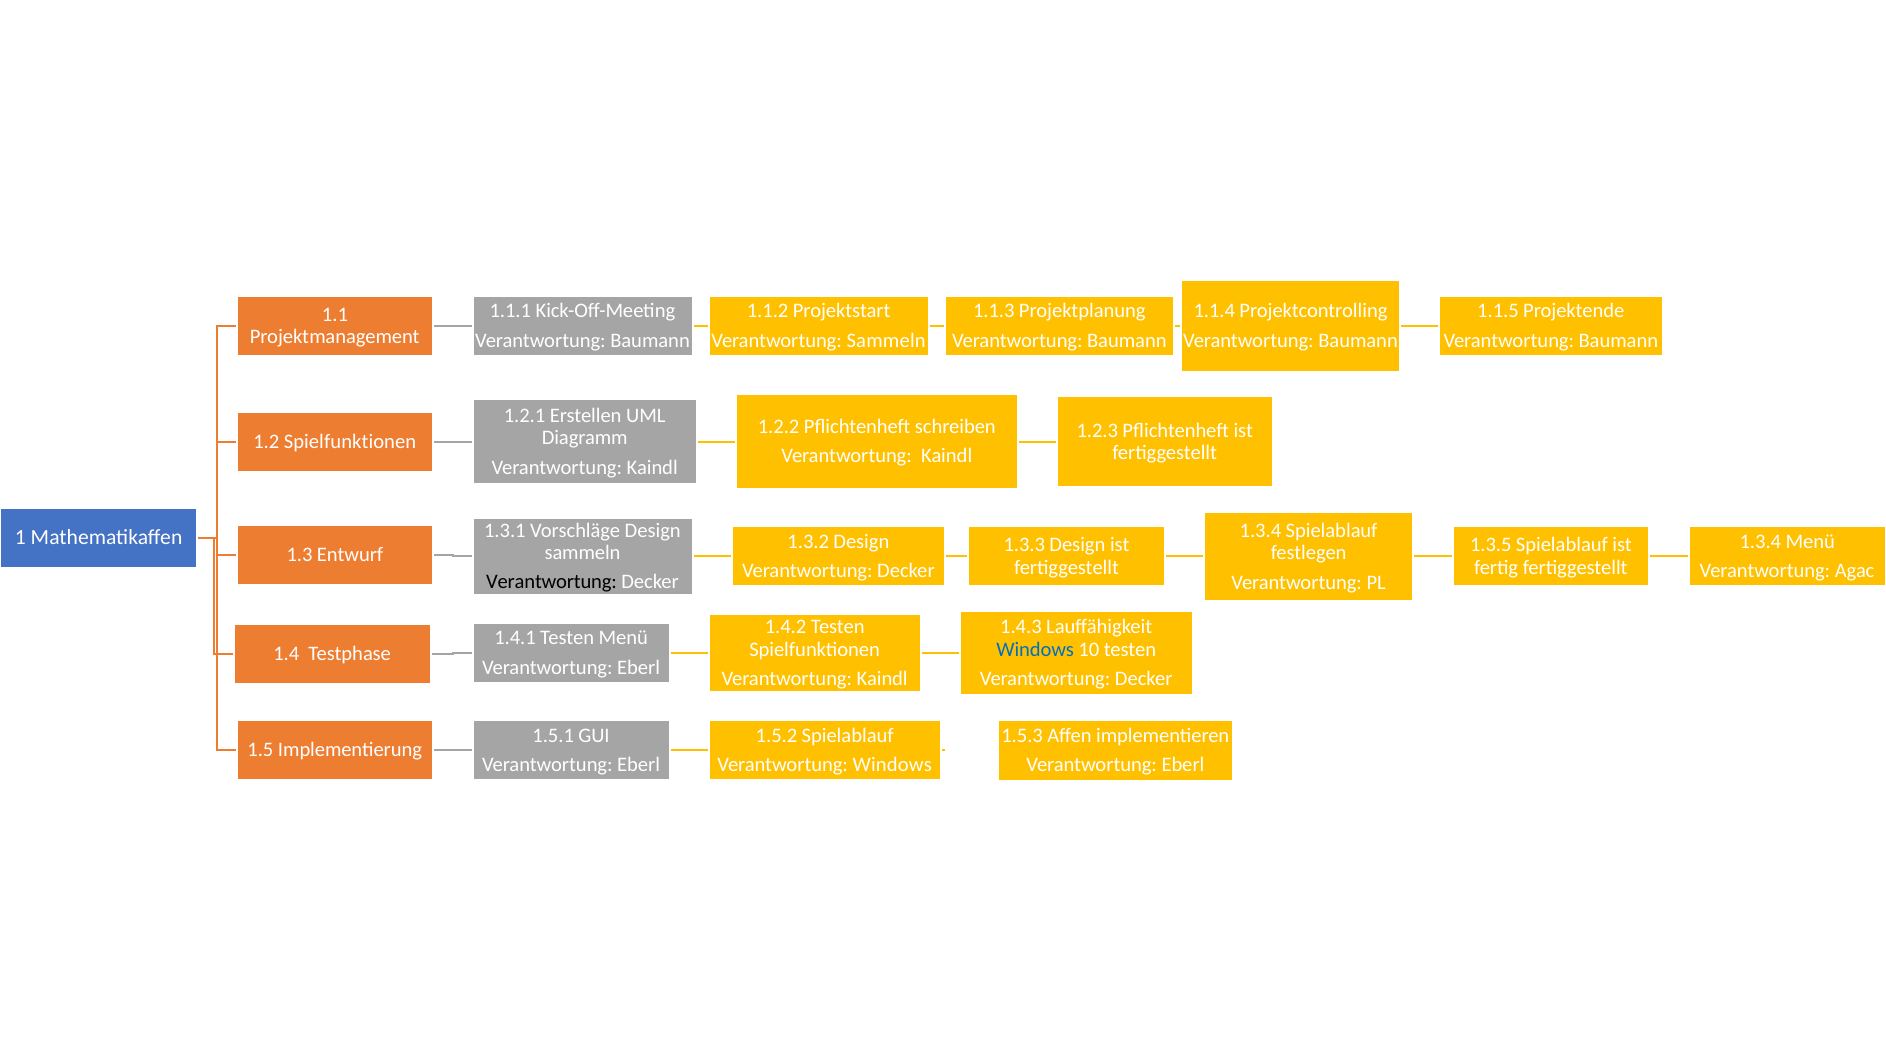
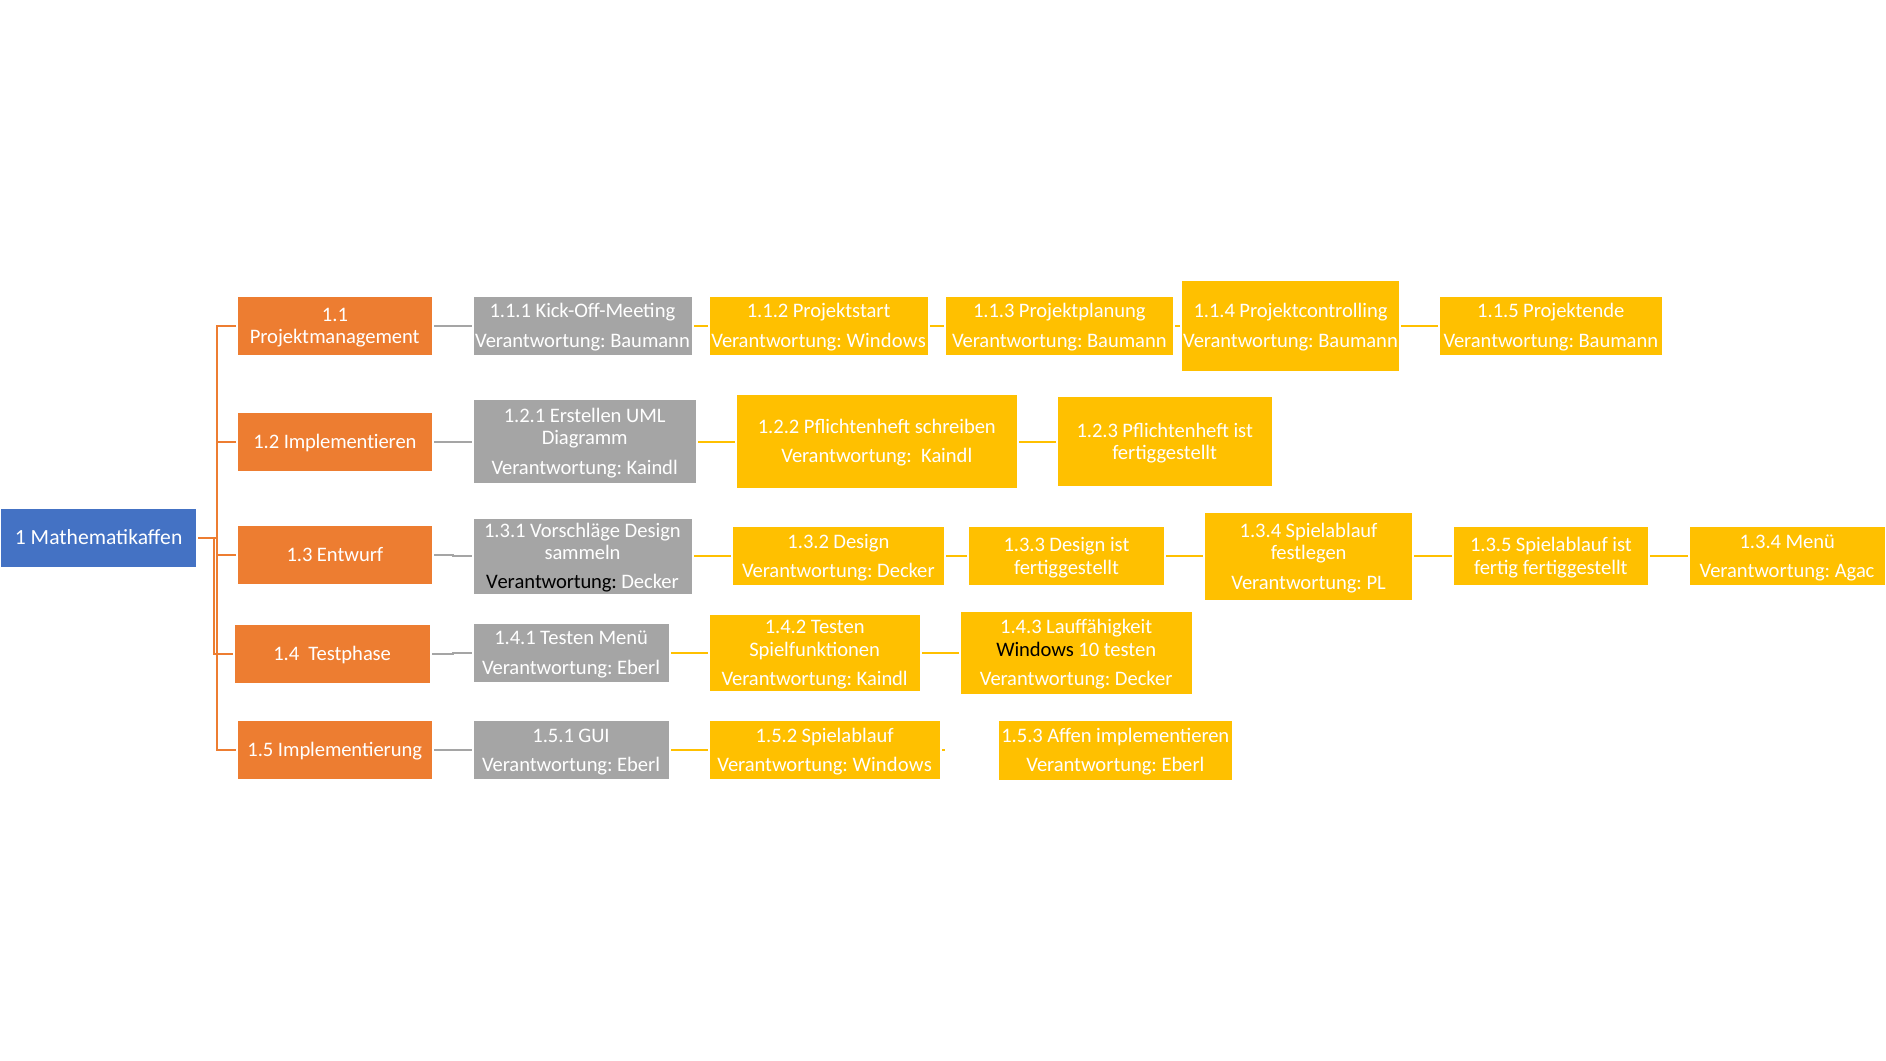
Sammeln at (886, 340): Sammeln -> Windows
1.2 Spielfunktionen: Spielfunktionen -> Implementieren
Windows at (1035, 649) colour: blue -> black
